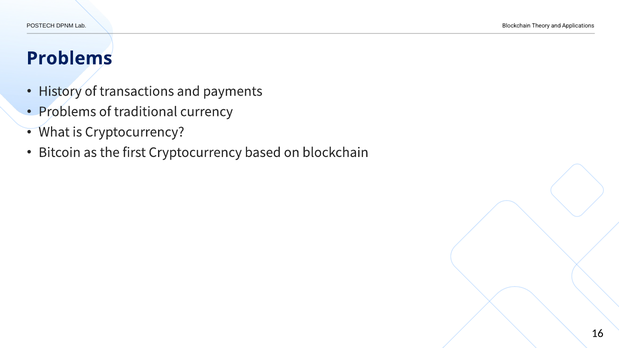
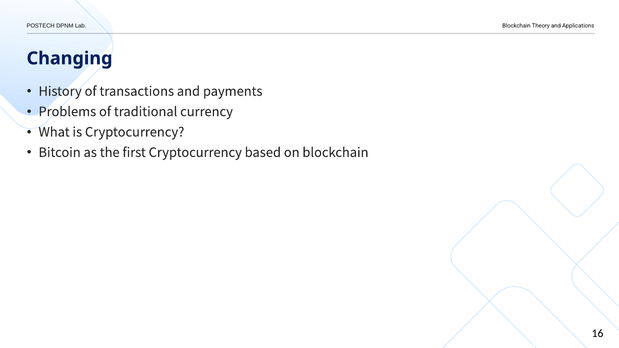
Problems at (69, 58): Problems -> Changing
